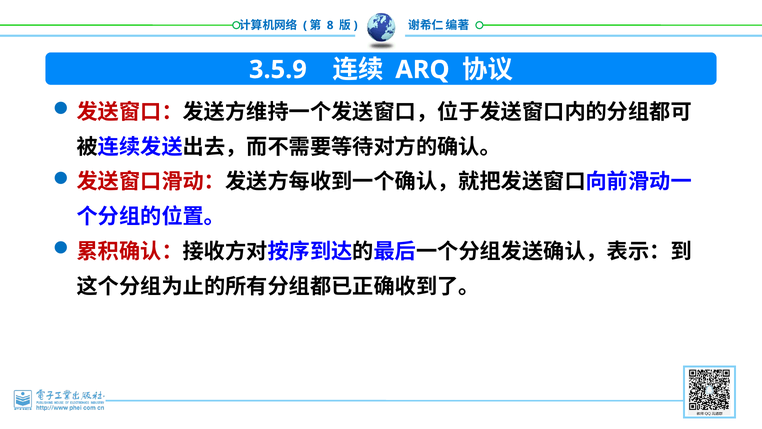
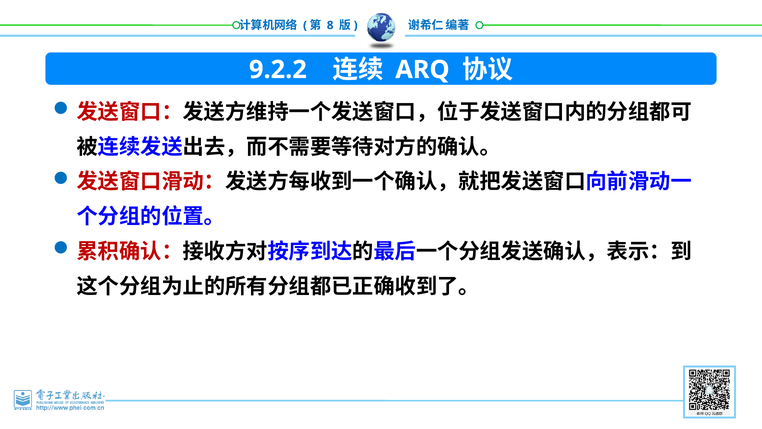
3.5.9: 3.5.9 -> 9.2.2
